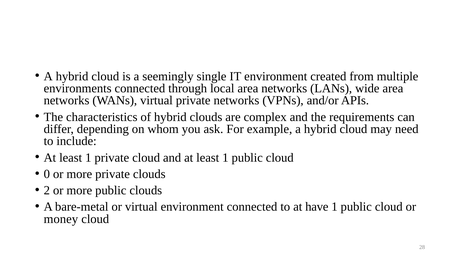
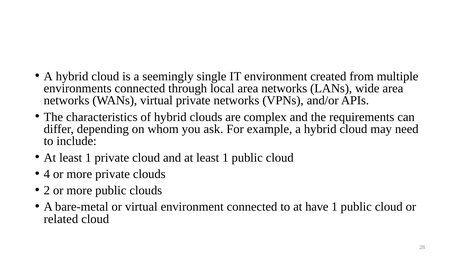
0: 0 -> 4
money: money -> related
